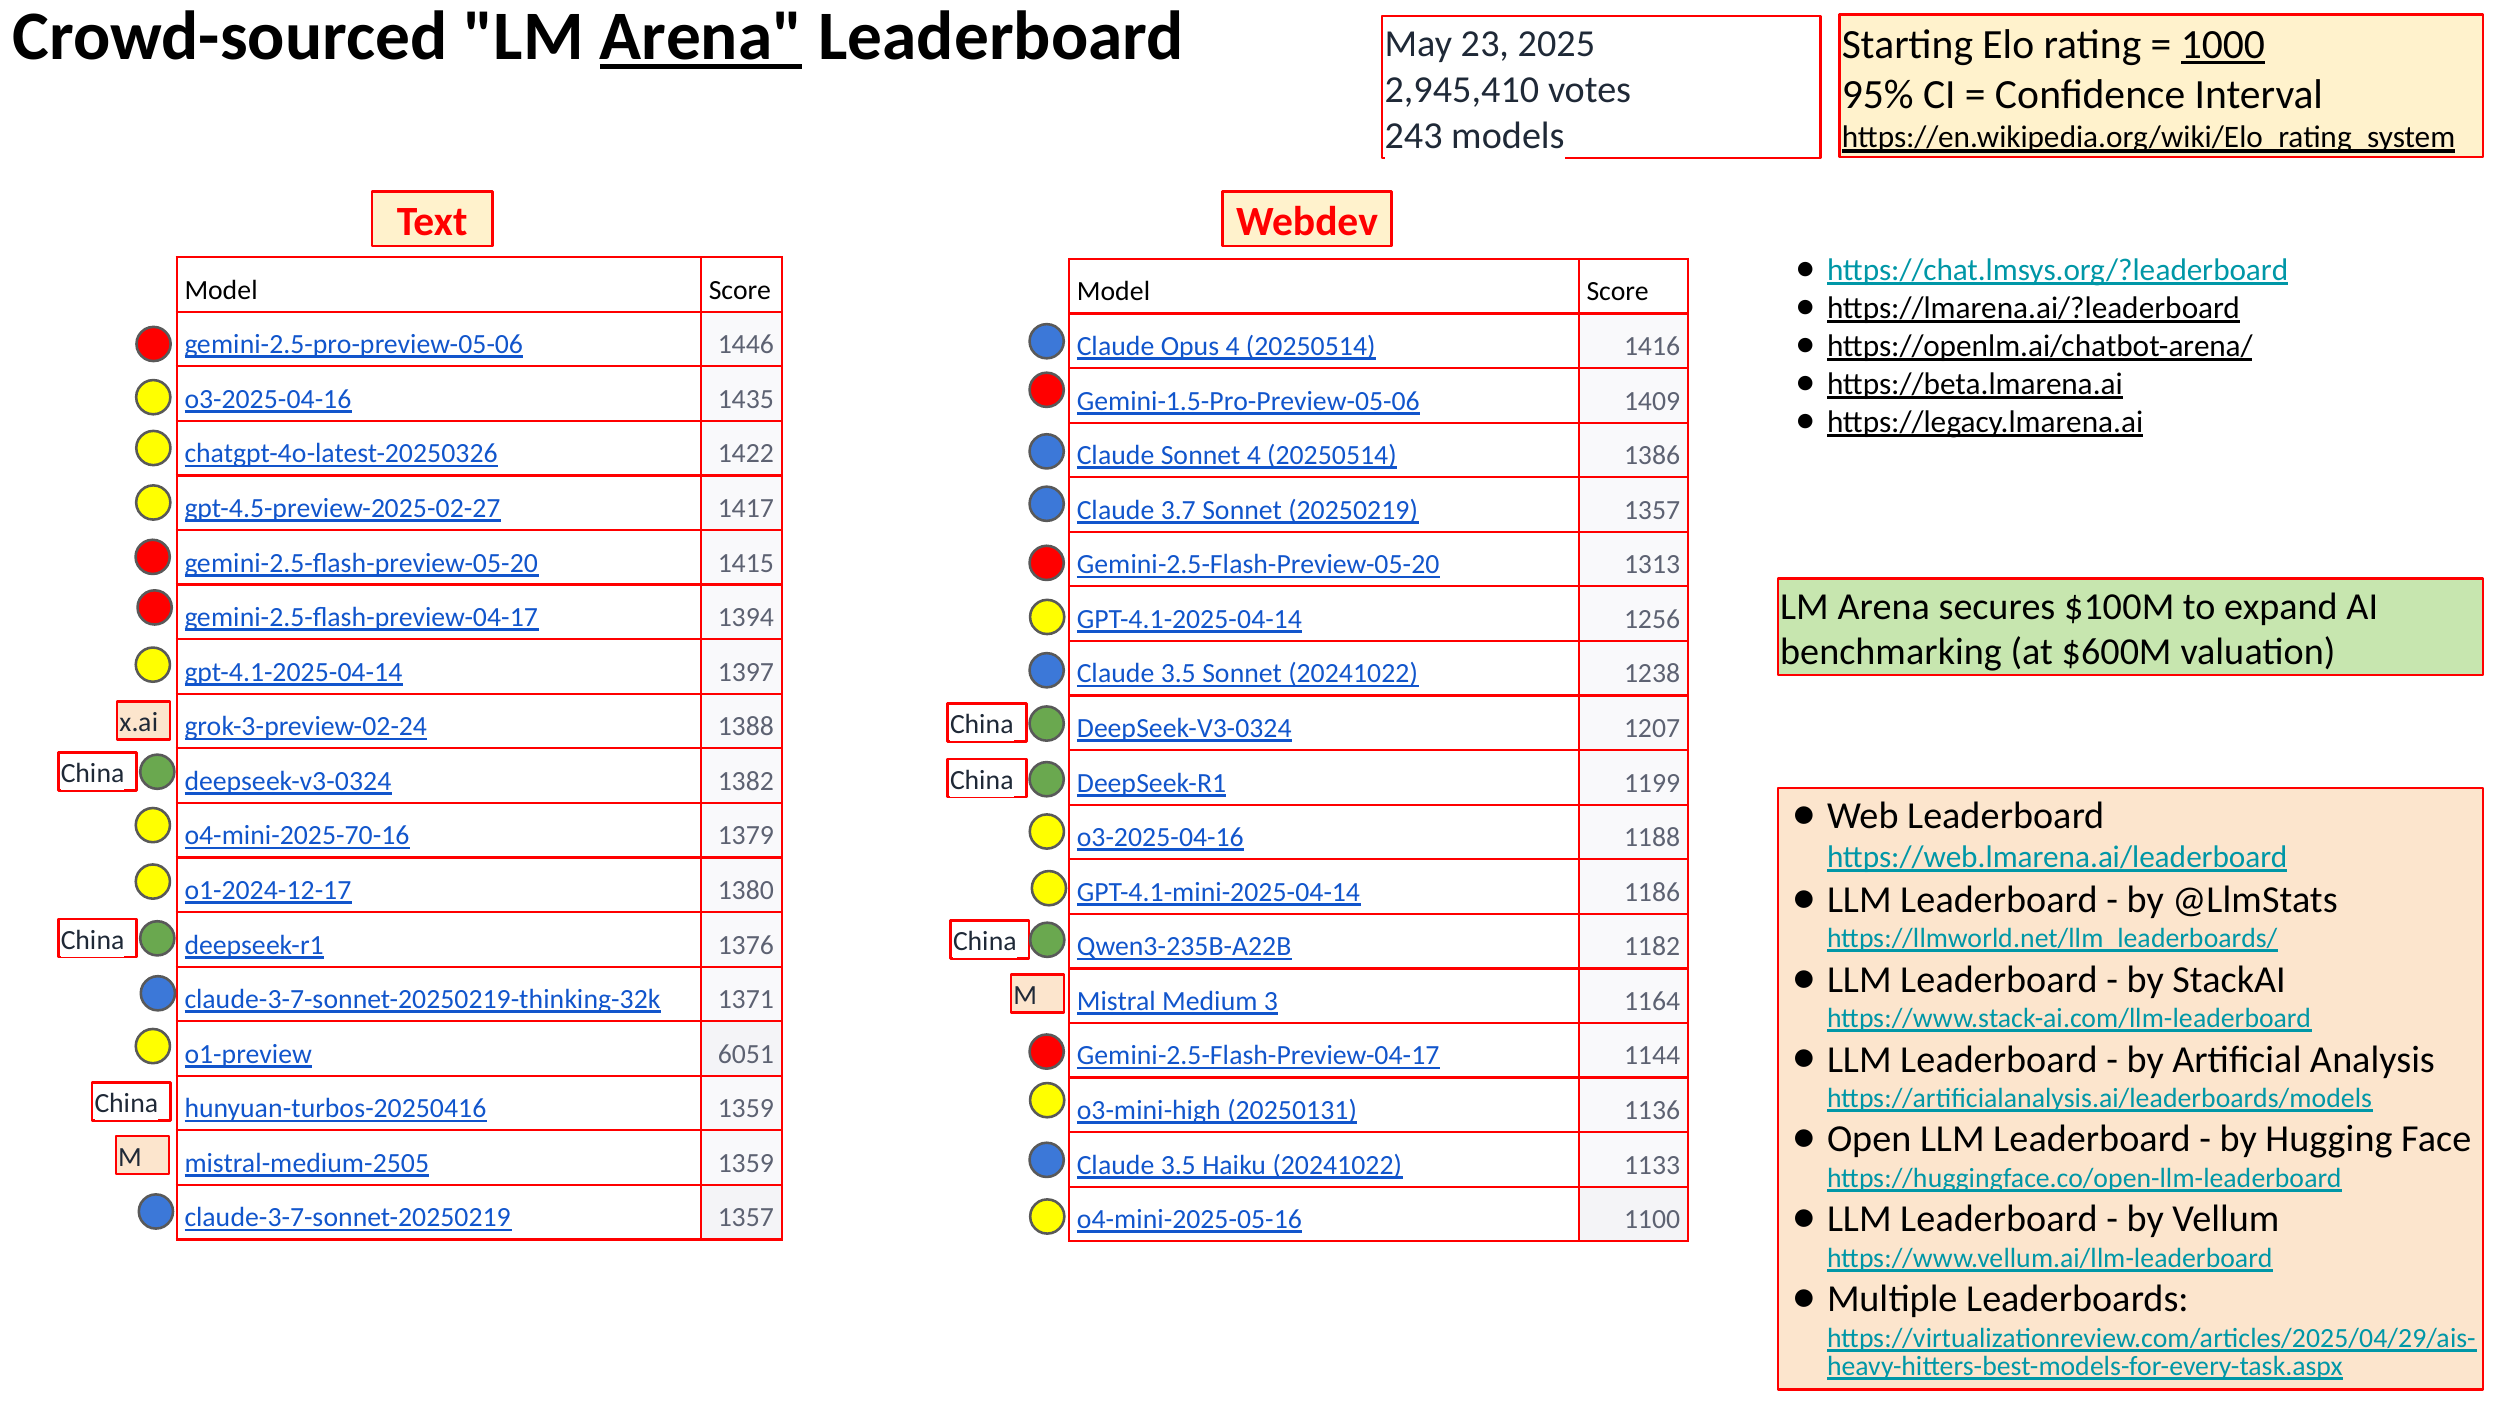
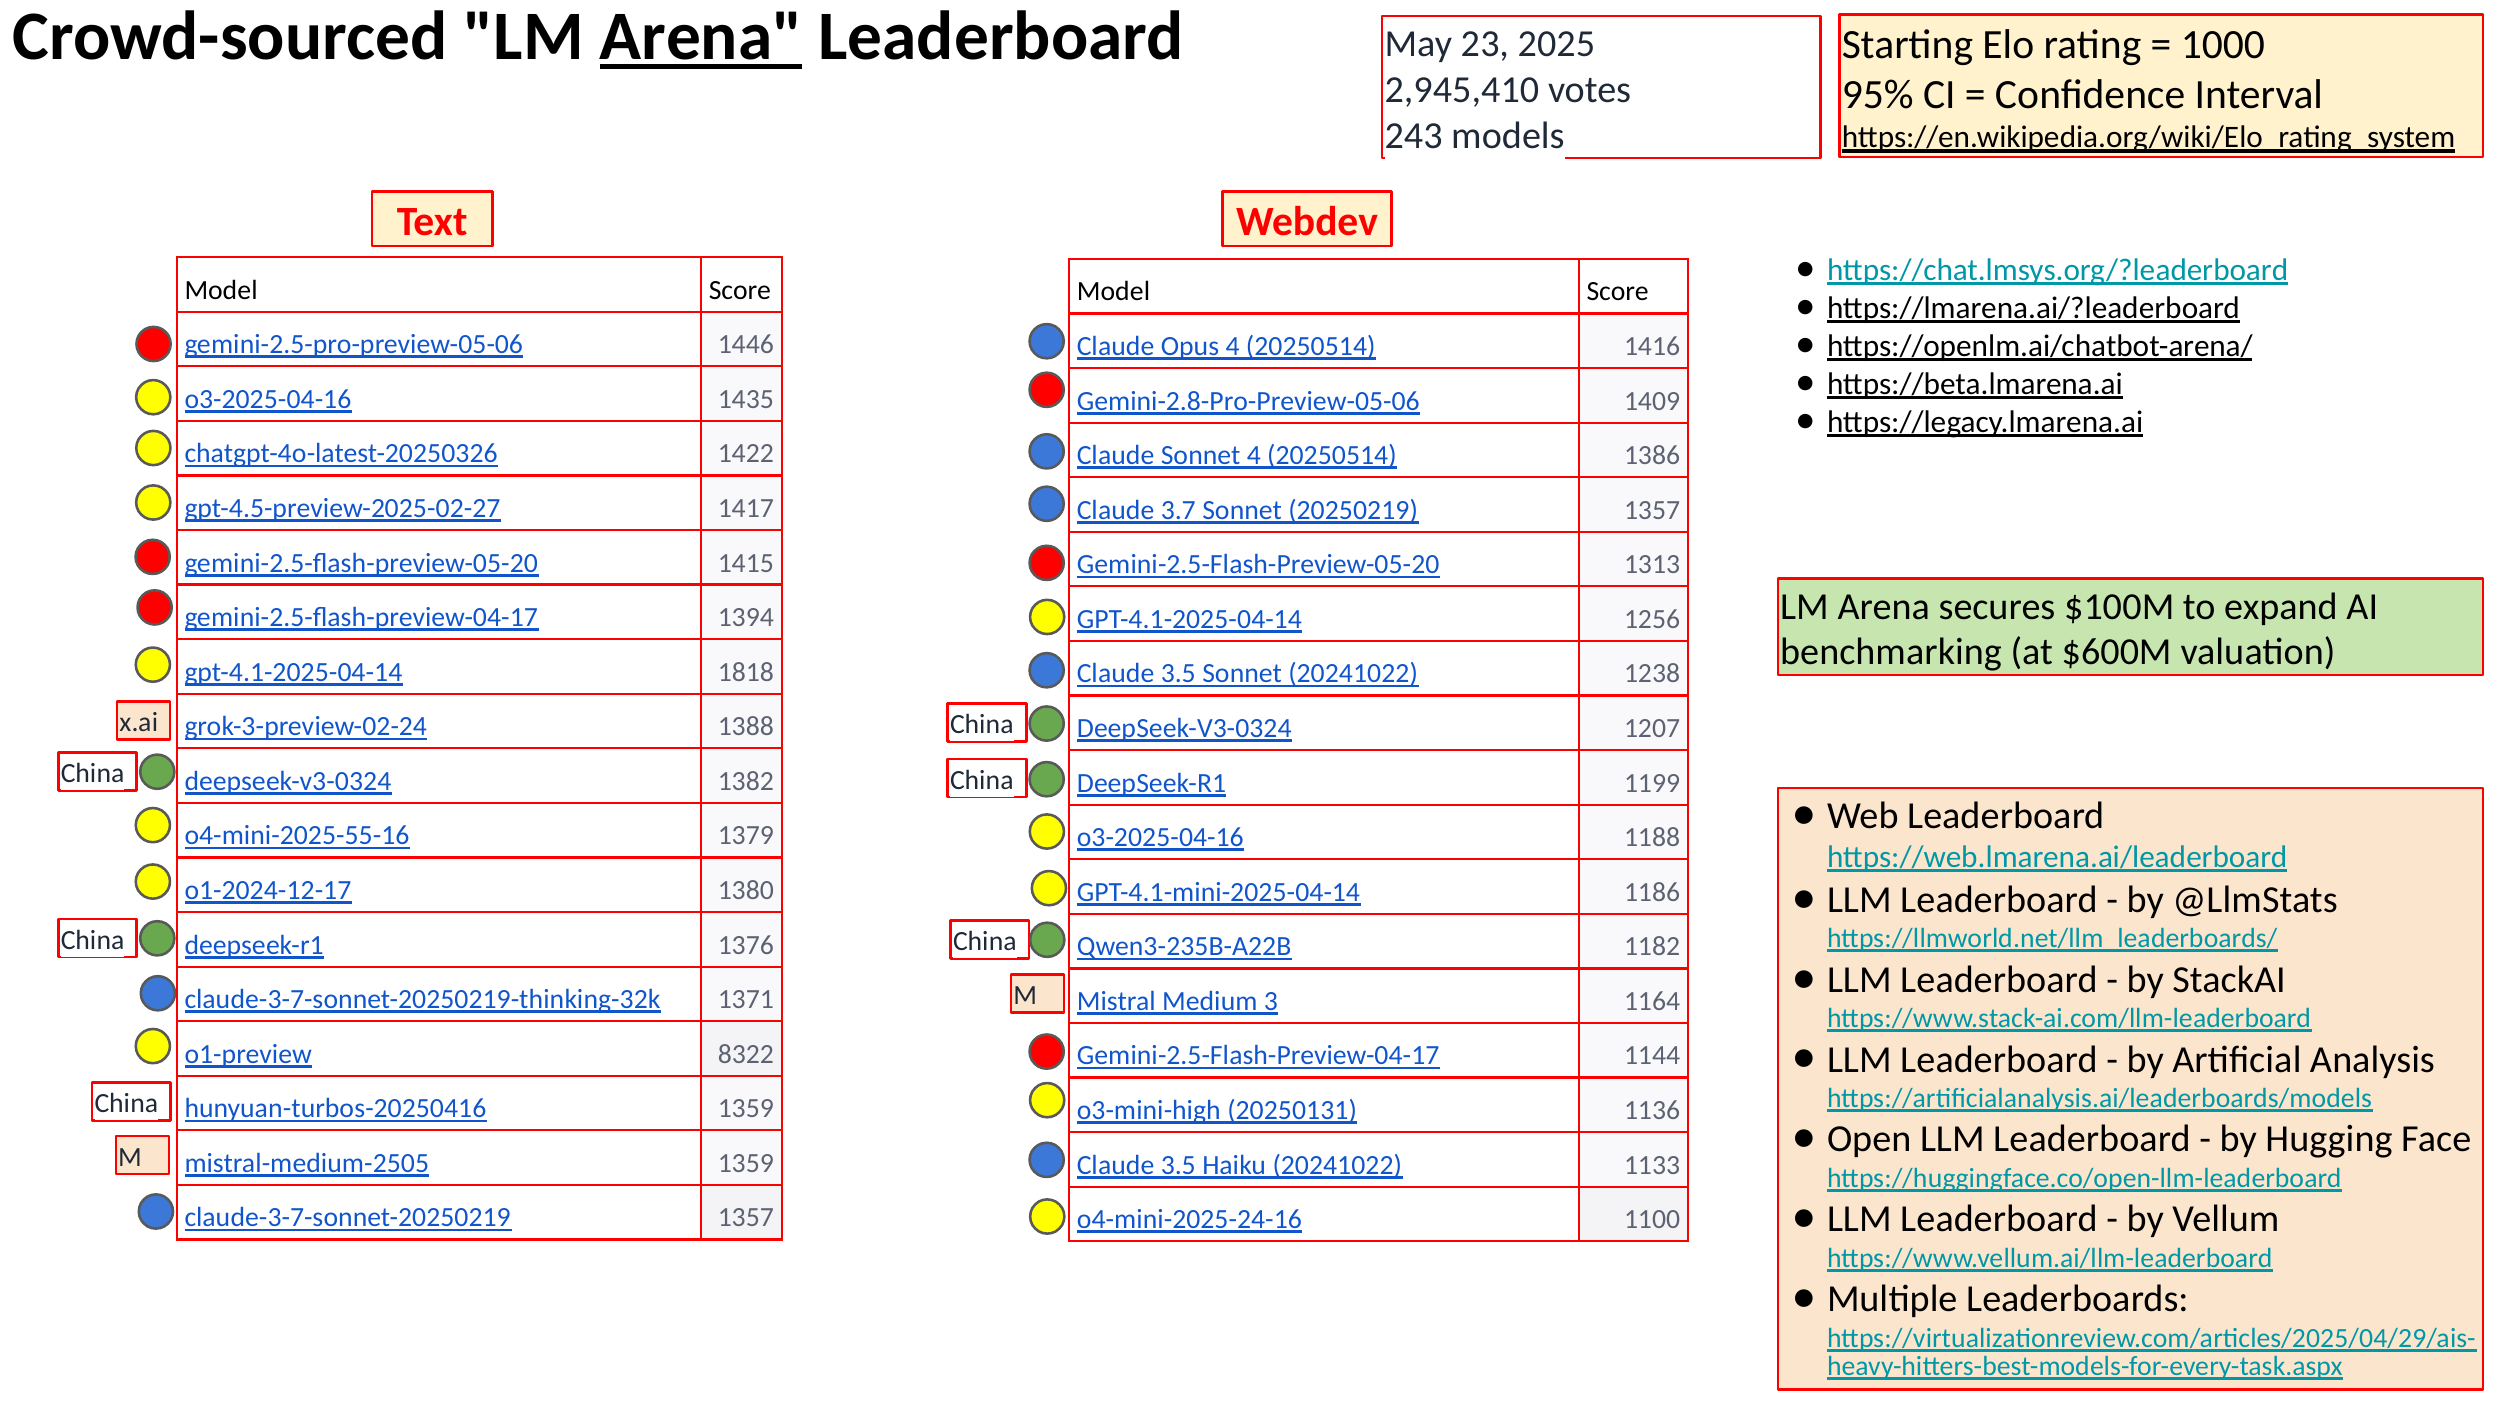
1000 underline: present -> none
Gemini-1.5-Pro-Preview-05-06: Gemini-1.5-Pro-Preview-05-06 -> Gemini-2.8-Pro-Preview-05-06
1397: 1397 -> 1818
o4-mini-2025-70-16: o4-mini-2025-70-16 -> o4-mini-2025-55-16
6051: 6051 -> 8322
o4-mini-2025-05-16: o4-mini-2025-05-16 -> o4-mini-2025-24-16
